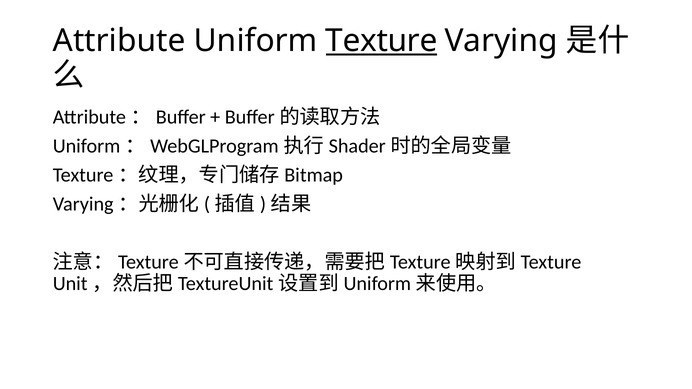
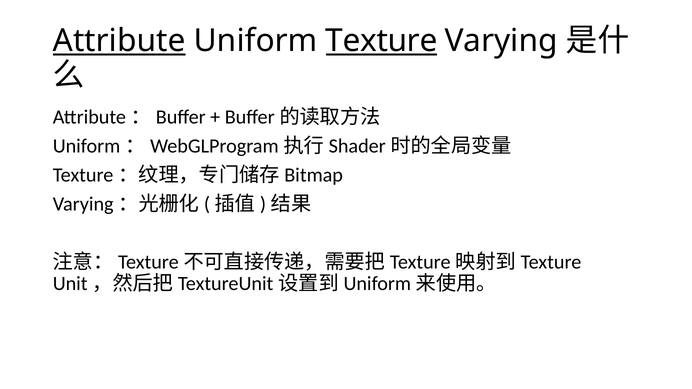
Attribute underline: none -> present
